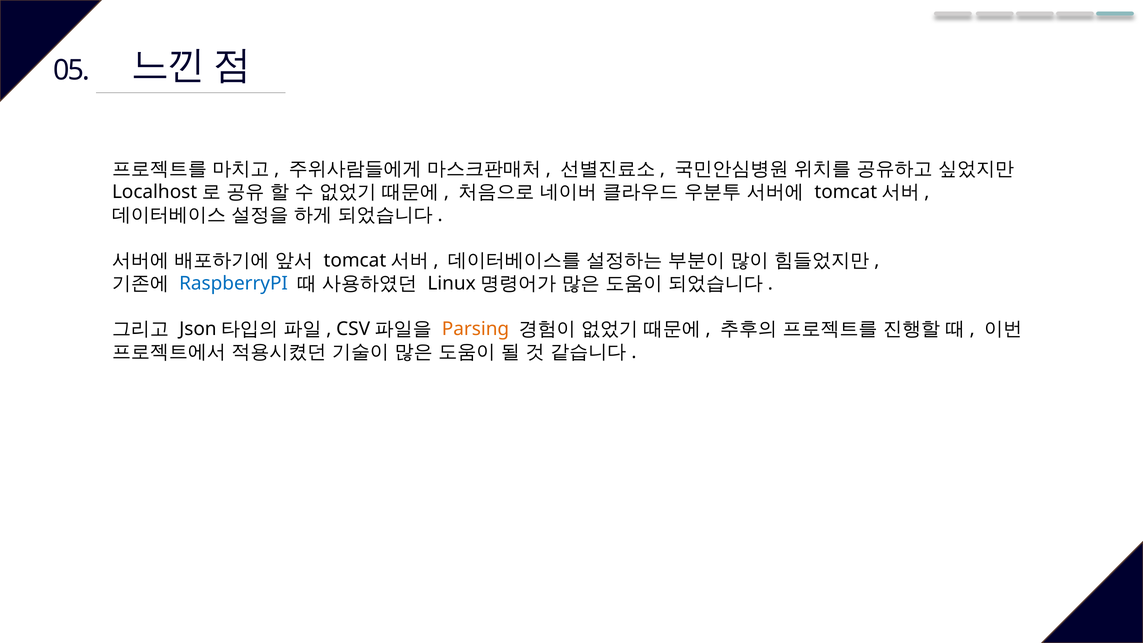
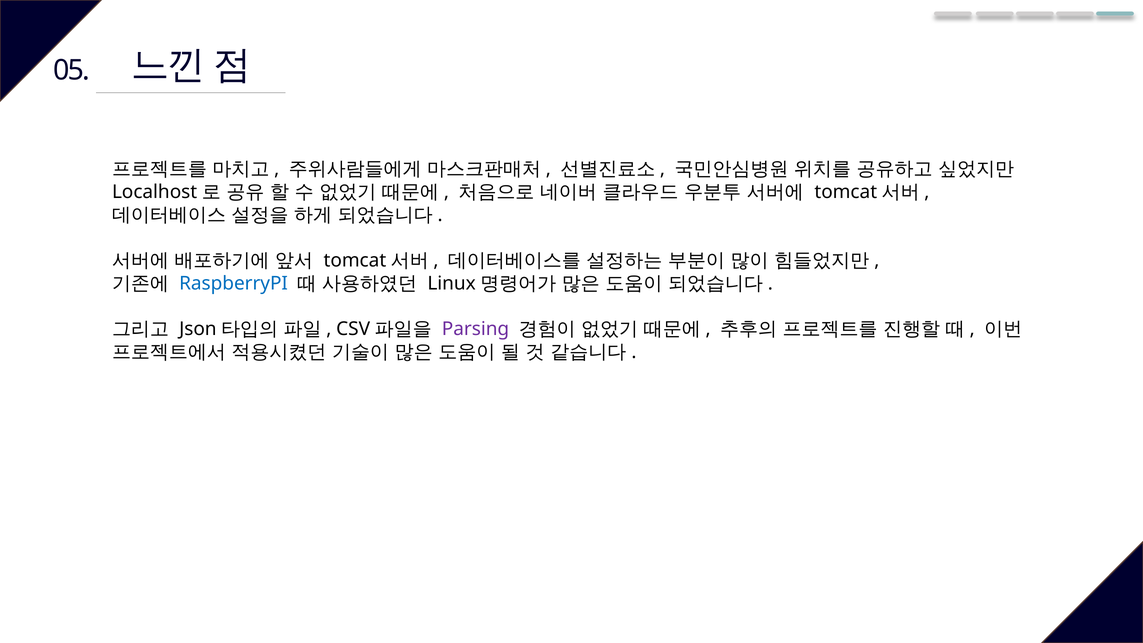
Parsing colour: orange -> purple
